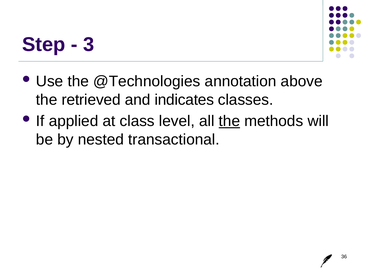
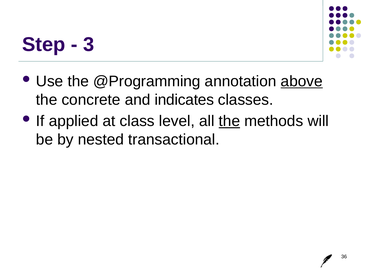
@Technologies: @Technologies -> @Programming
above underline: none -> present
retrieved: retrieved -> concrete
